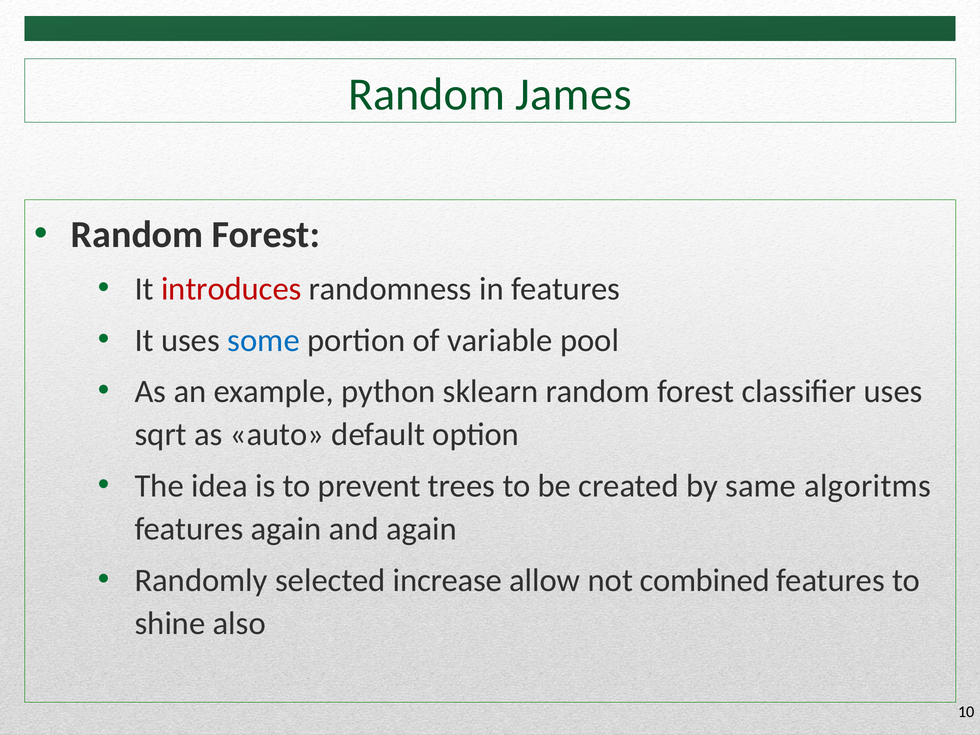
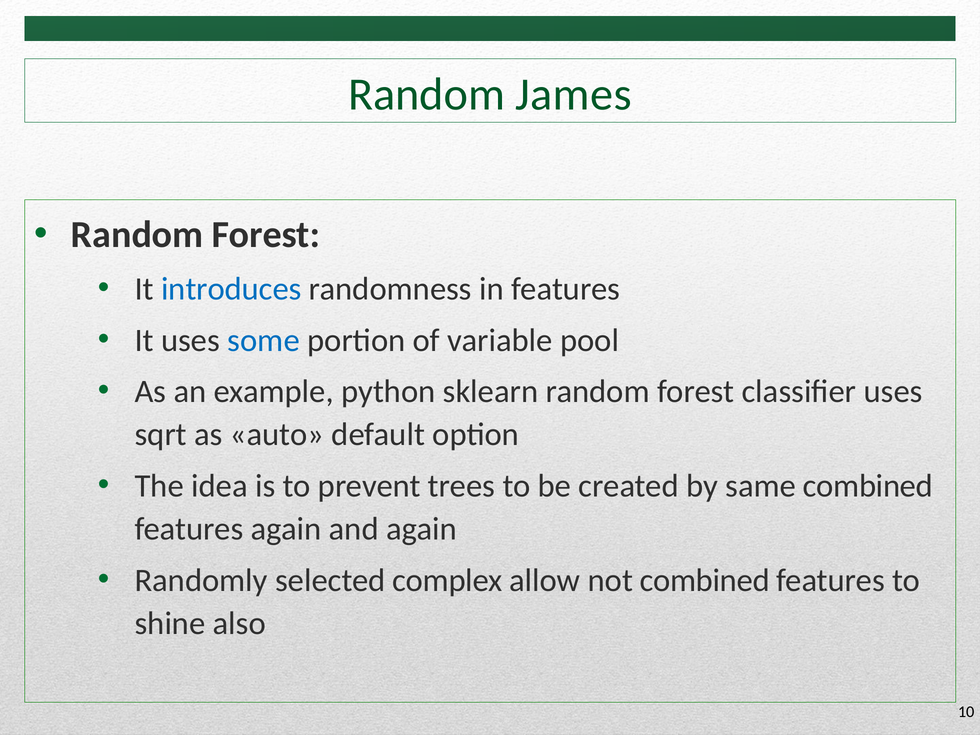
introduces colour: red -> blue
same algoritms: algoritms -> combined
increase: increase -> complex
